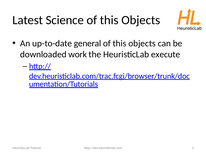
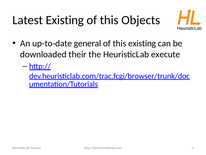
Latest Science: Science -> Existing
objects at (142, 43): objects -> existing
work: work -> their
